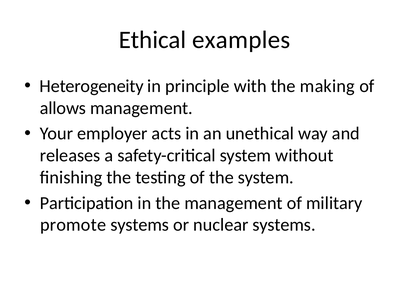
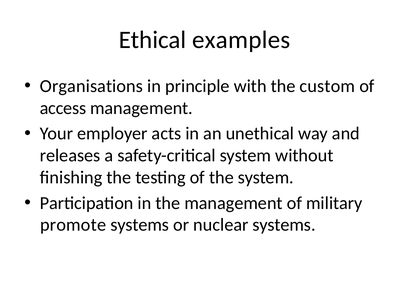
Heterogeneity: Heterogeneity -> Organisations
making: making -> custom
allows: allows -> access
